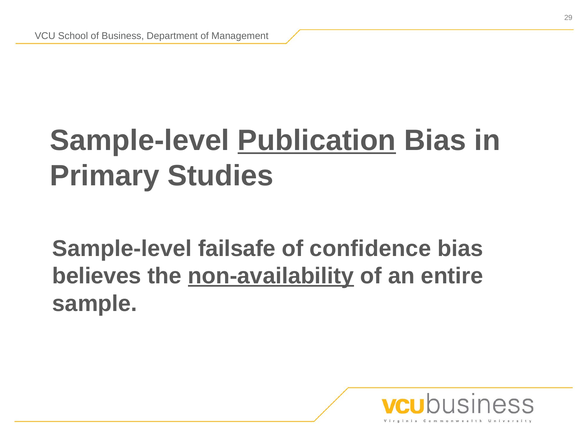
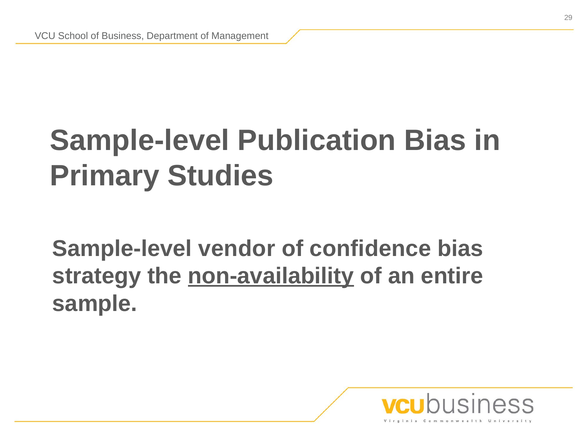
Publication underline: present -> none
failsafe: failsafe -> vendor
believes: believes -> strategy
